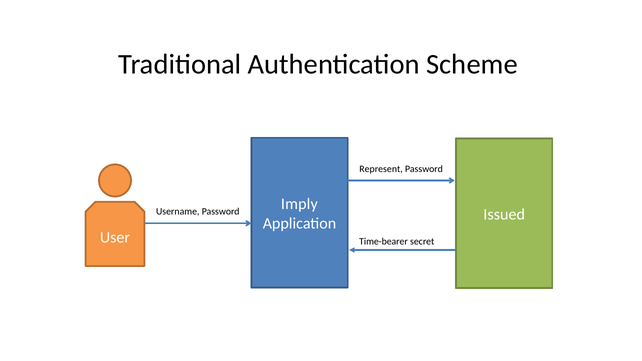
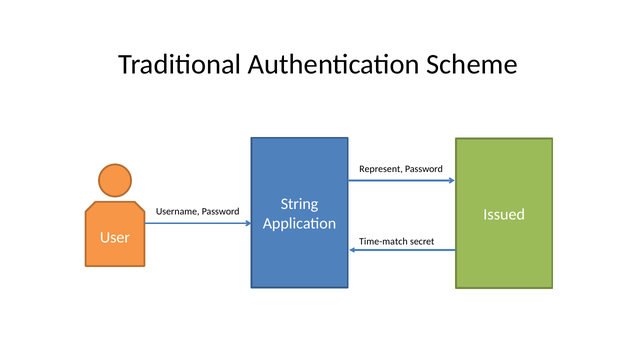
Imply: Imply -> String
Time-bearer: Time-bearer -> Time-match
